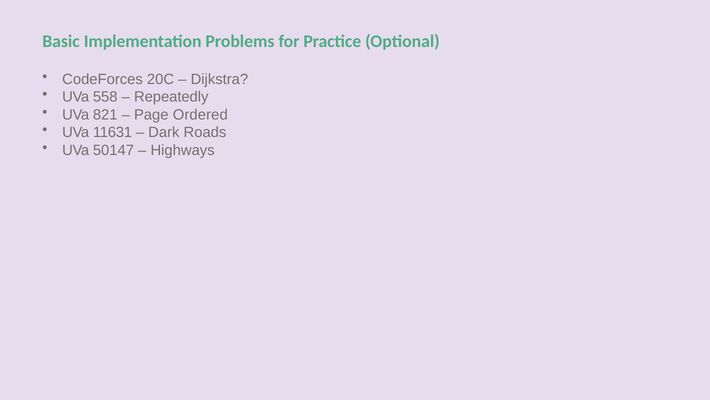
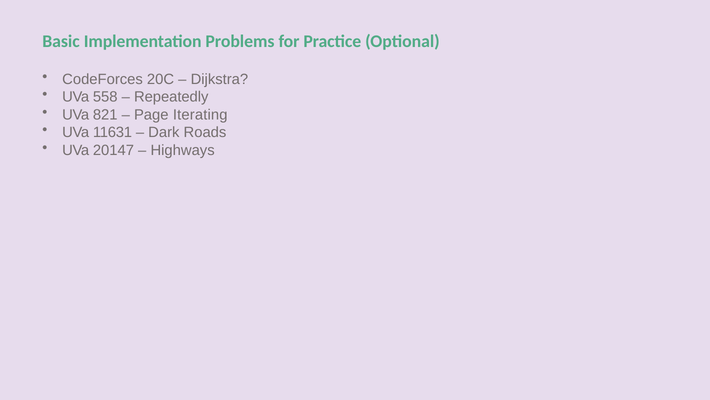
Ordered: Ordered -> Iterating
50147: 50147 -> 20147
